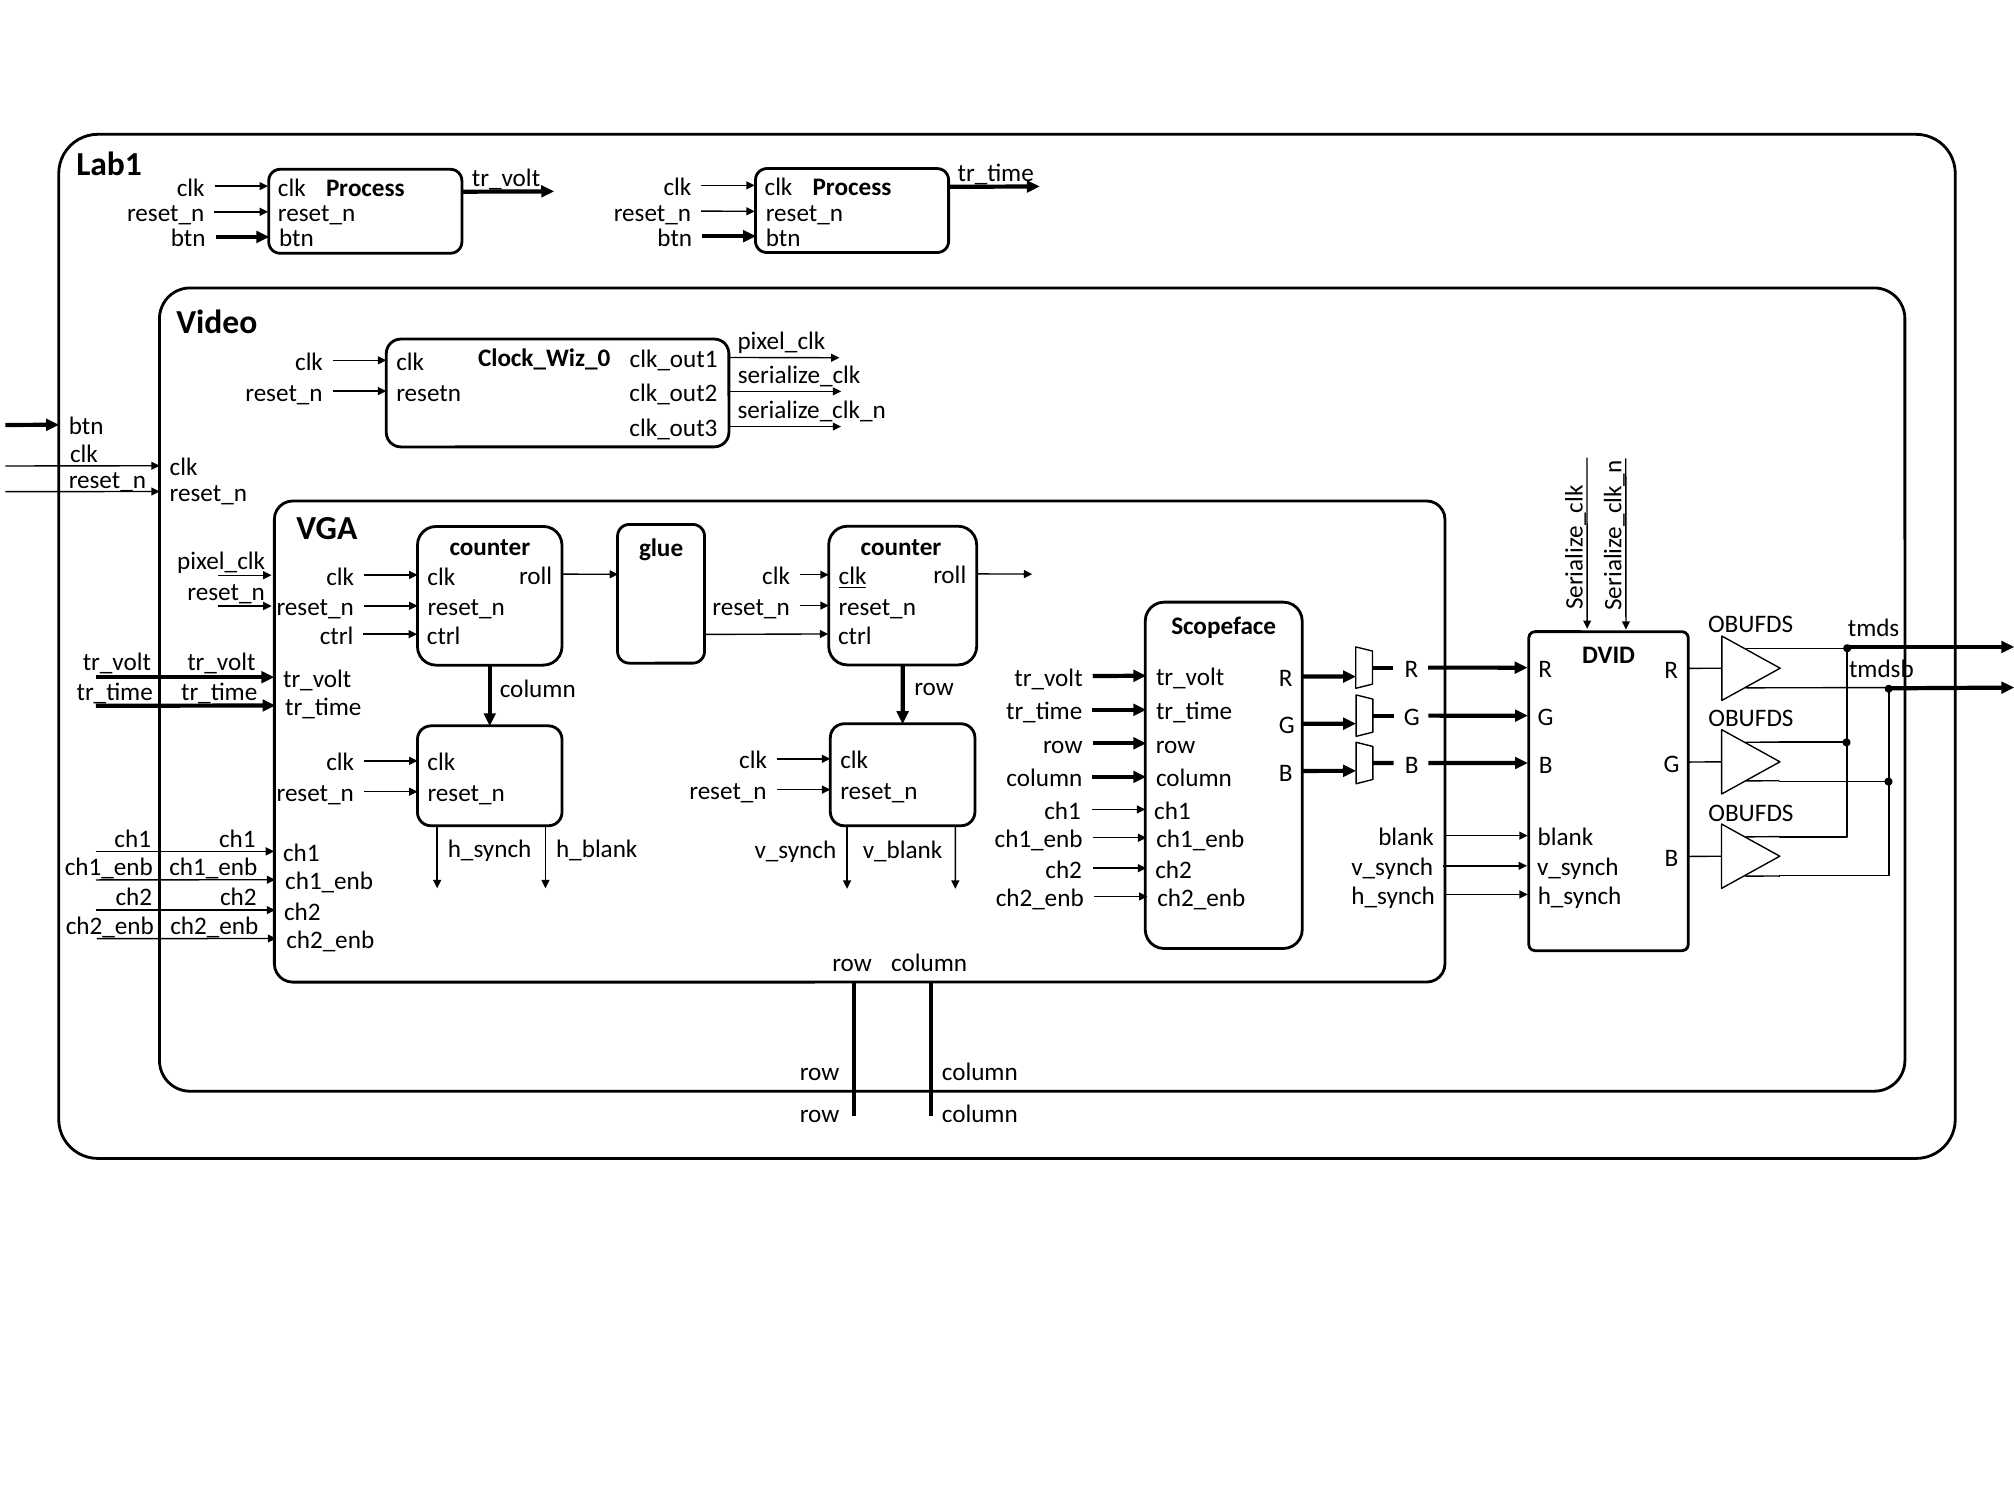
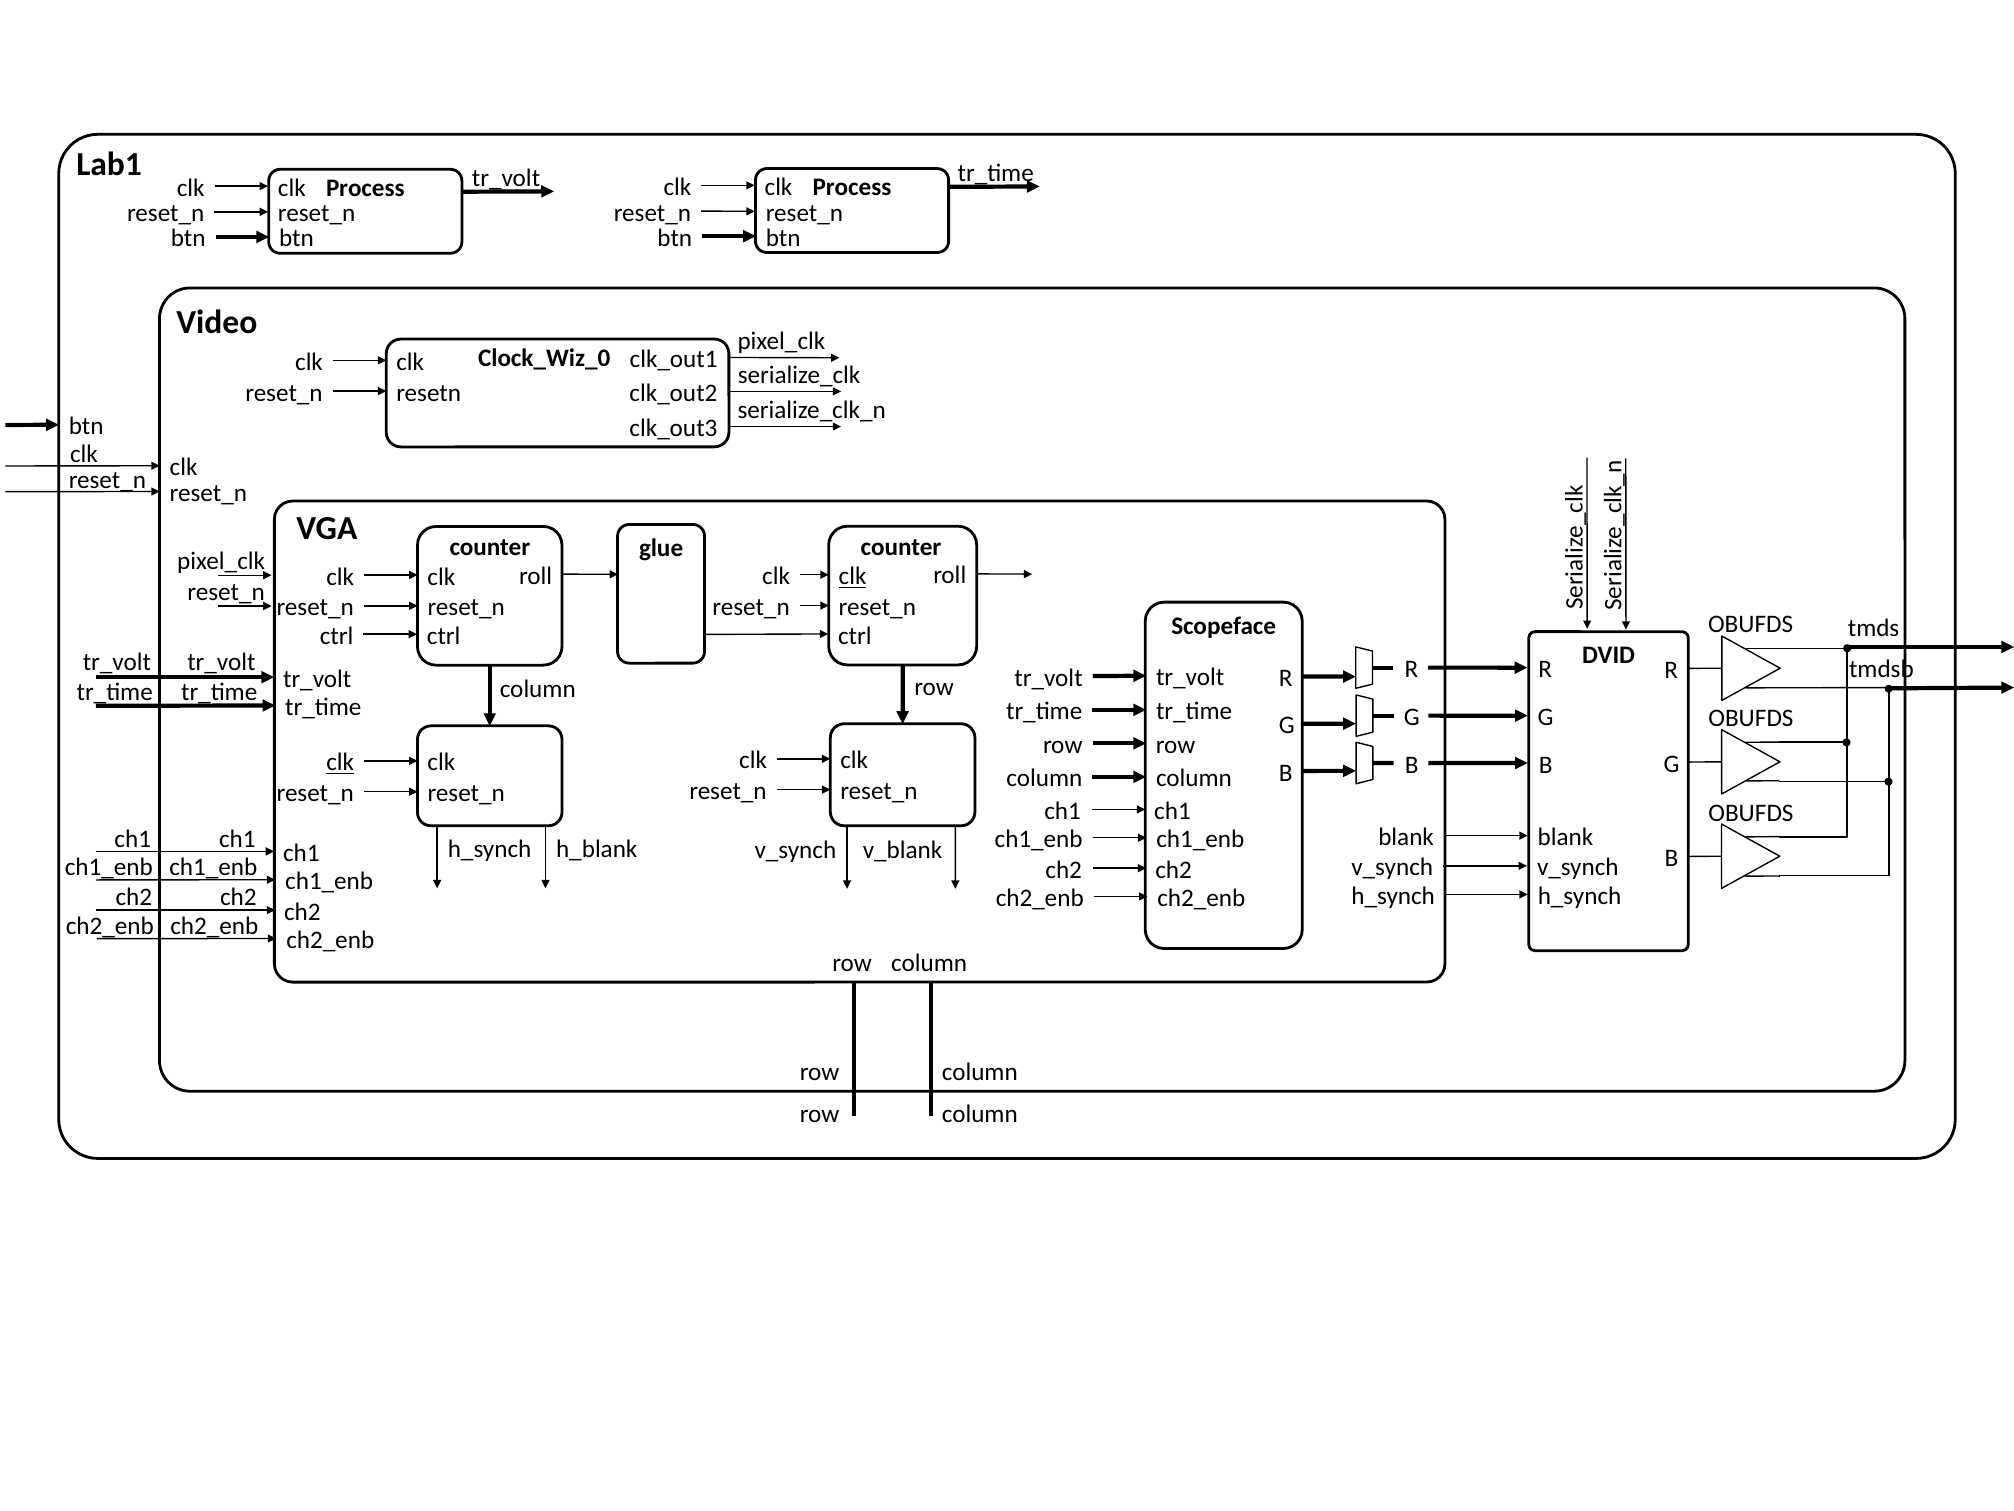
clk at (340, 762) underline: none -> present
